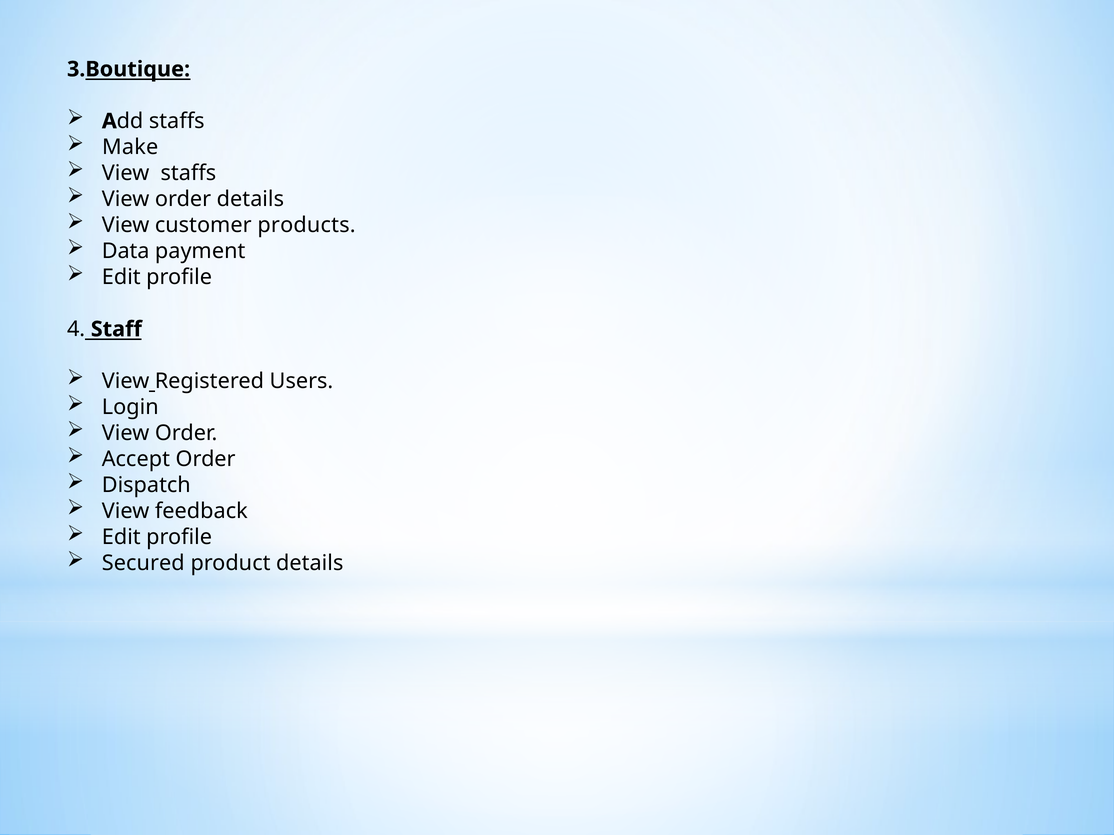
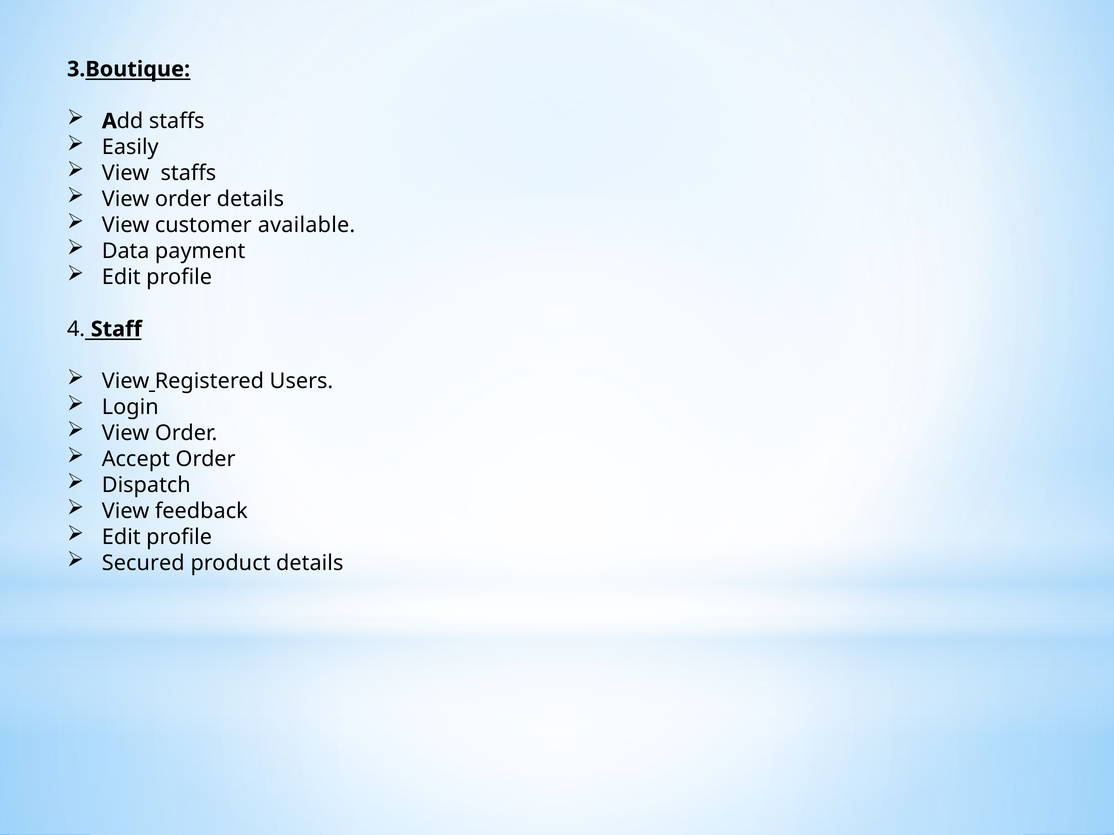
Make: Make -> Easily
products: products -> available
